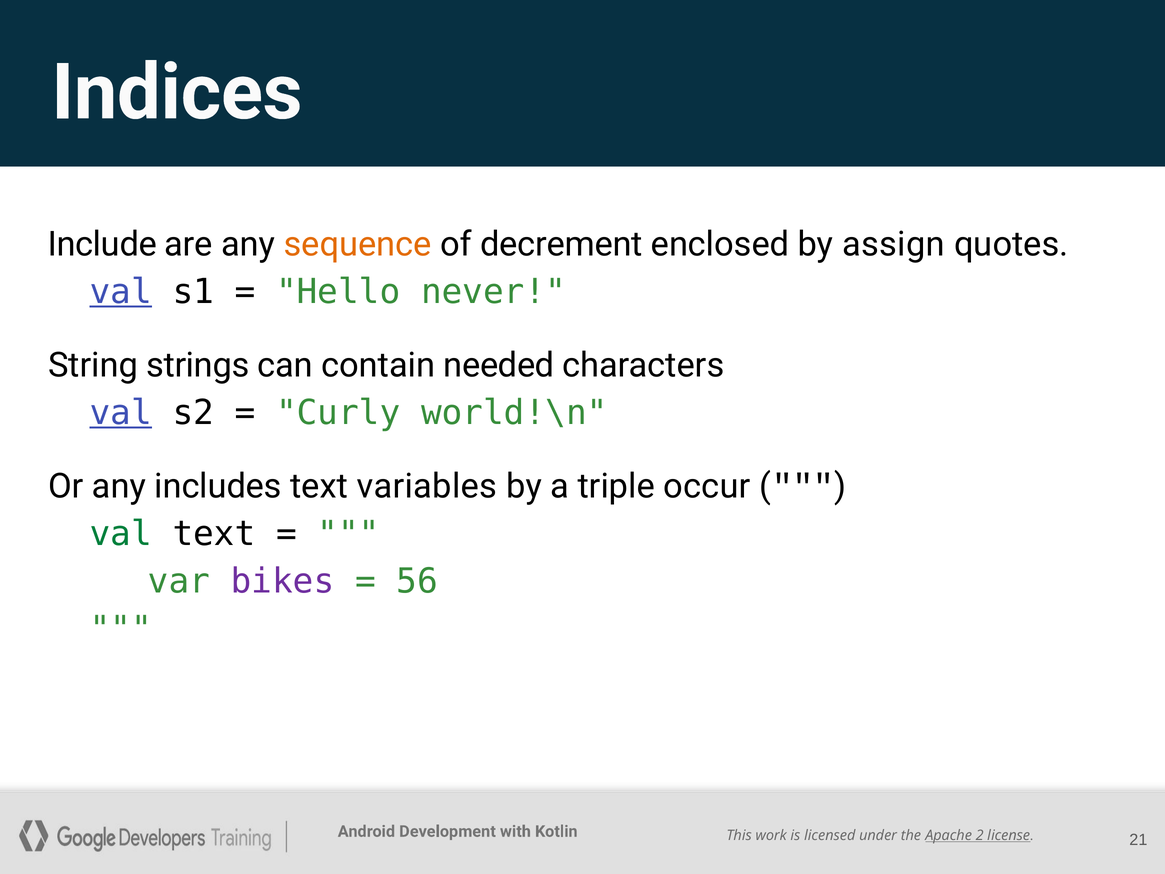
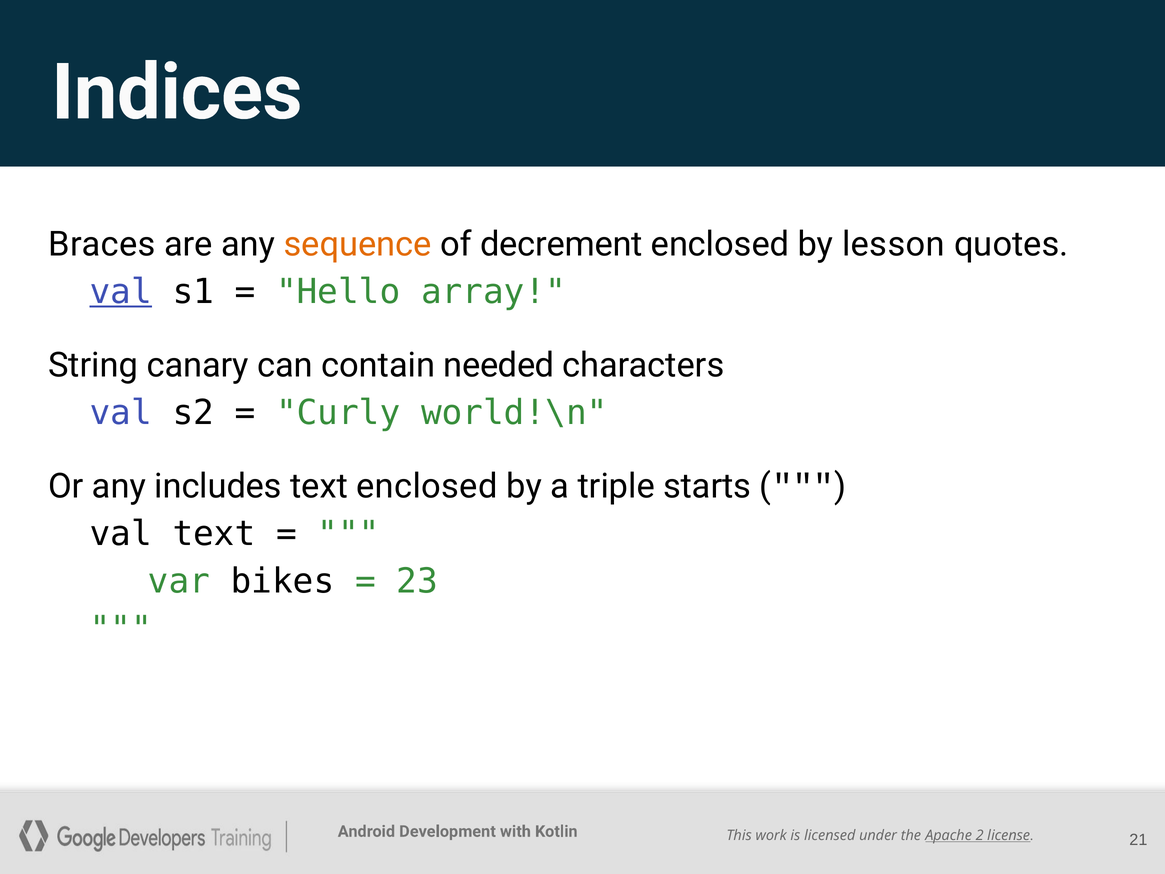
Include: Include -> Braces
assign: assign -> lesson
never: never -> array
strings: strings -> canary
val at (121, 413) underline: present -> none
text variables: variables -> enclosed
occur: occur -> starts
val at (121, 534) colour: green -> black
bikes colour: purple -> black
56: 56 -> 23
